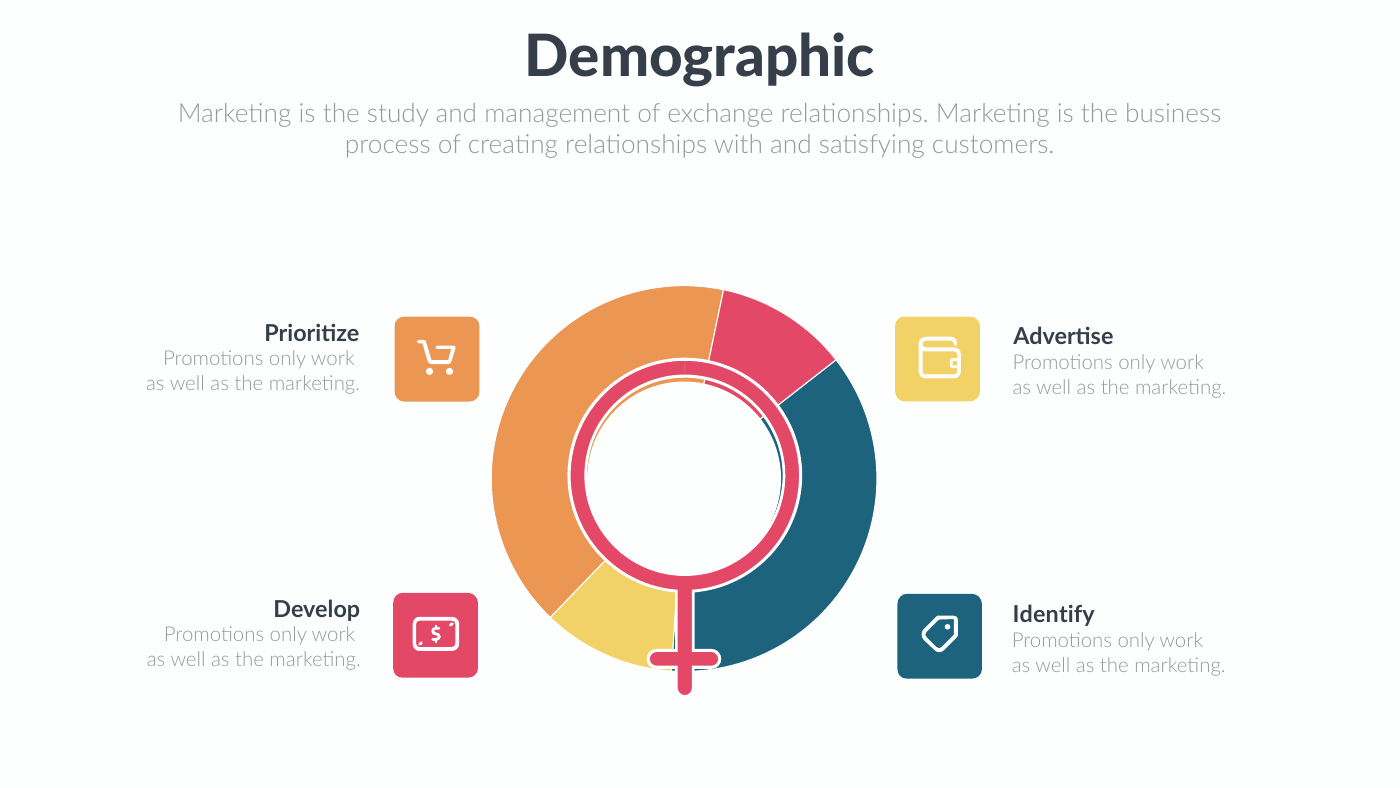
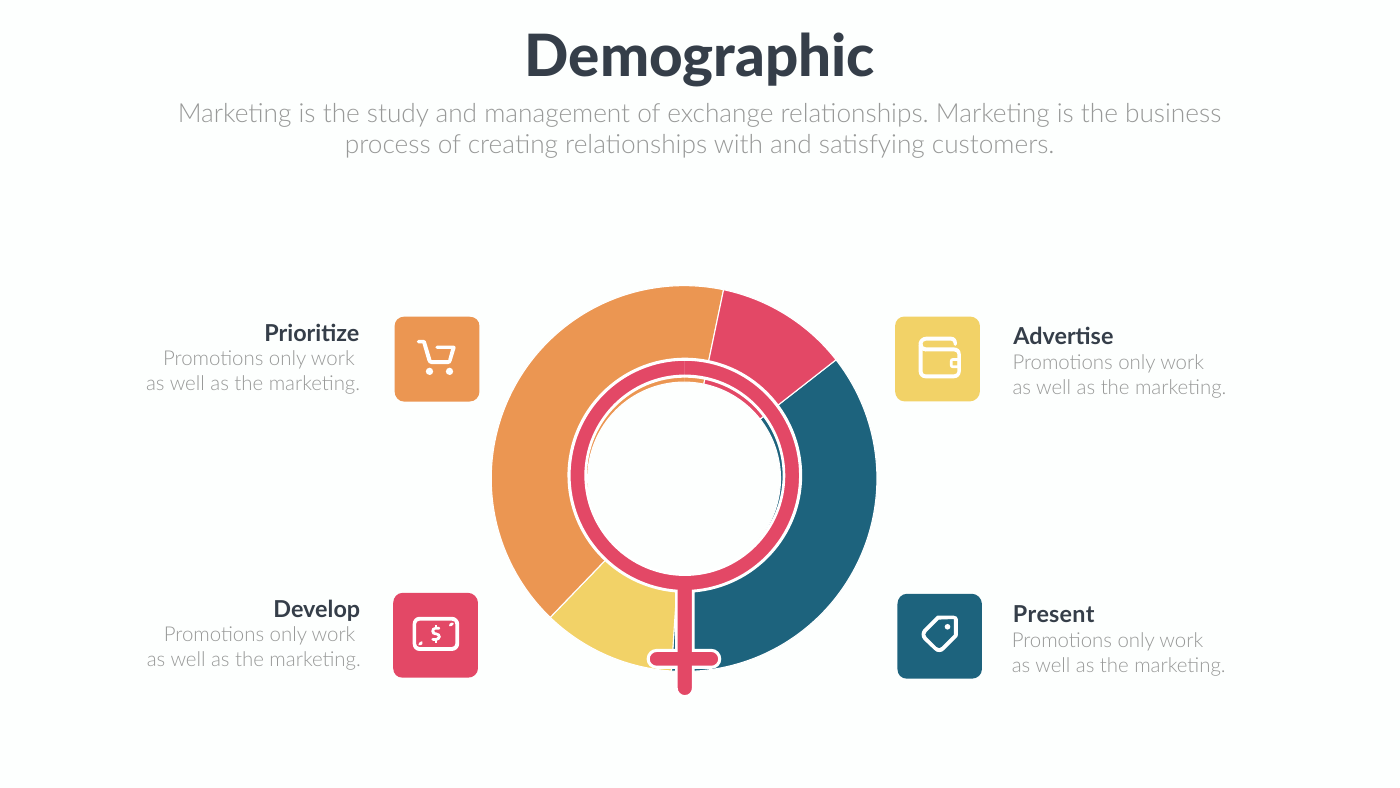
Identify: Identify -> Present
